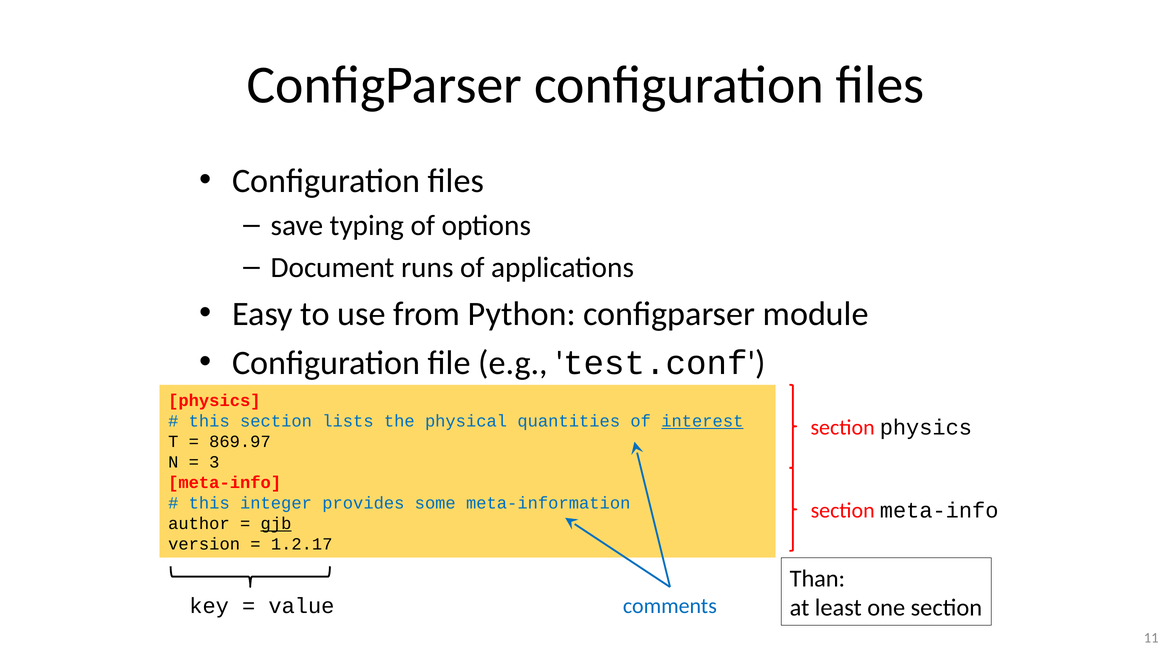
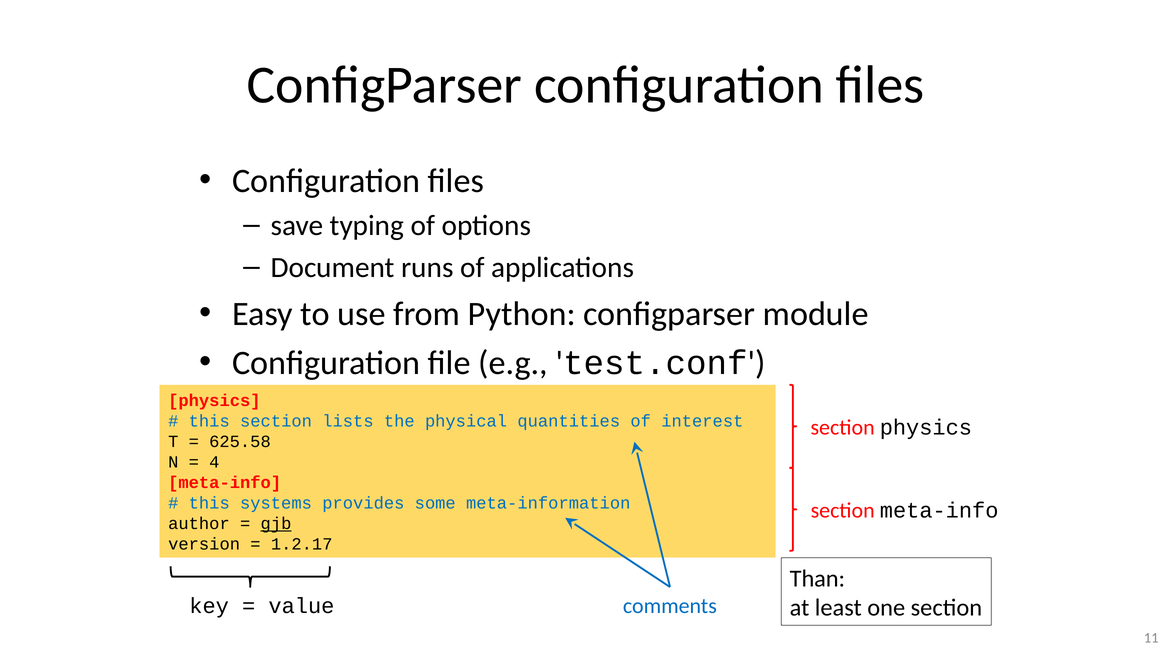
interest underline: present -> none
869.97: 869.97 -> 625.58
3: 3 -> 4
integer: integer -> systems
